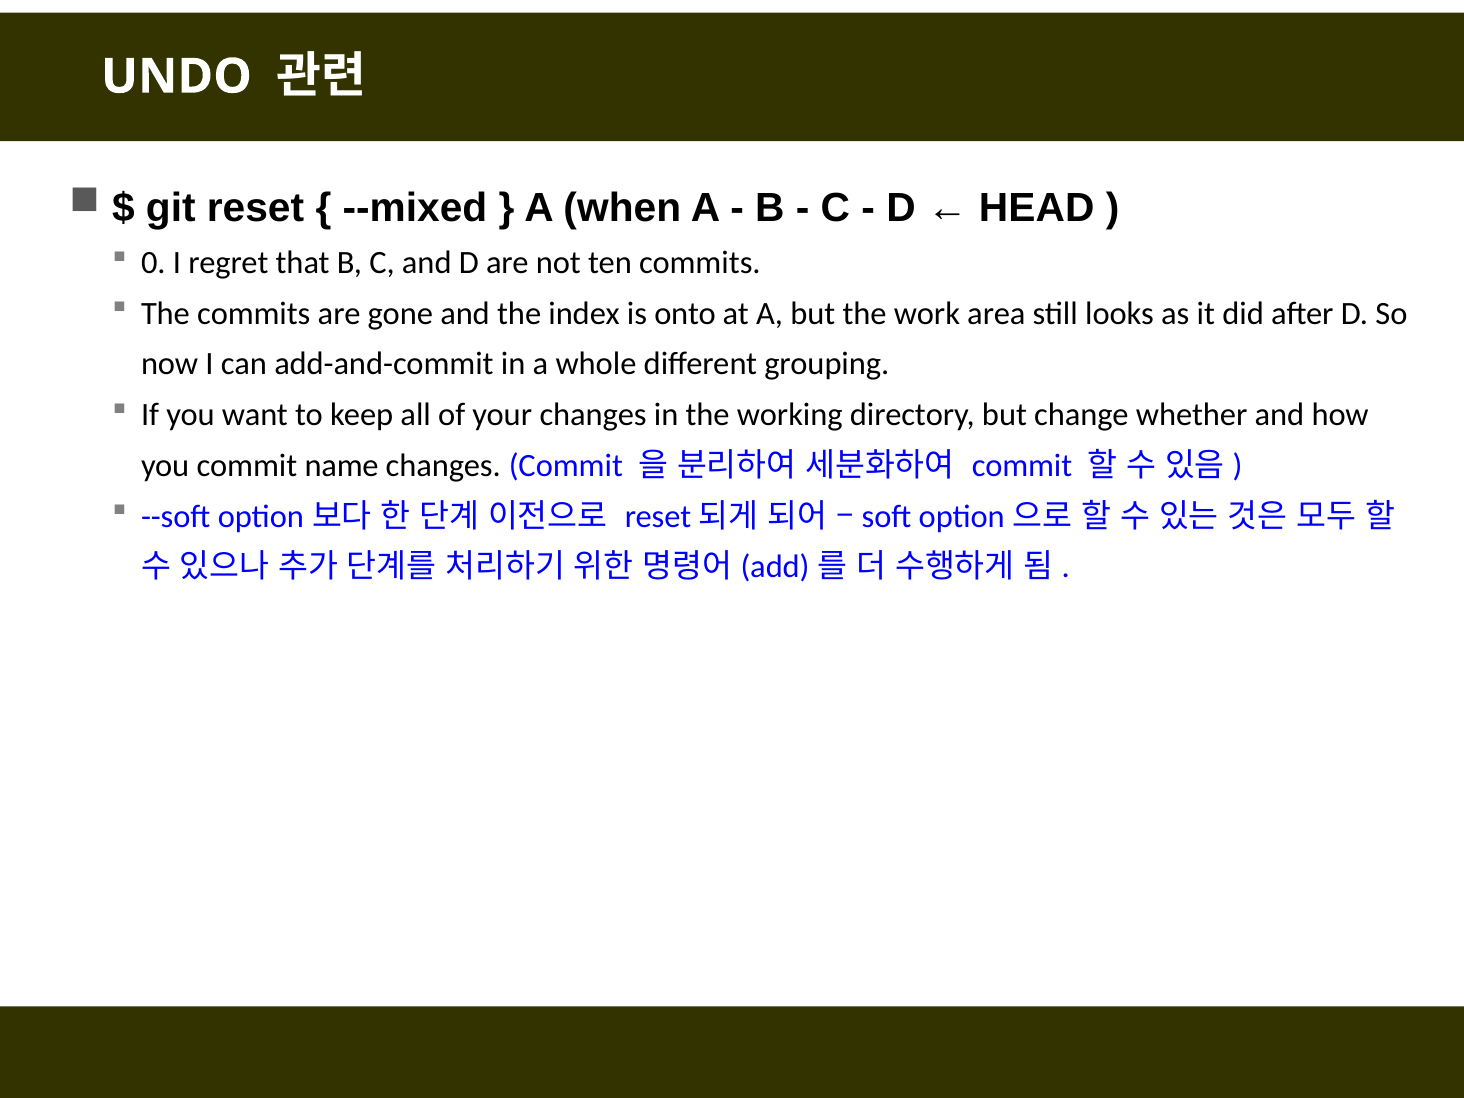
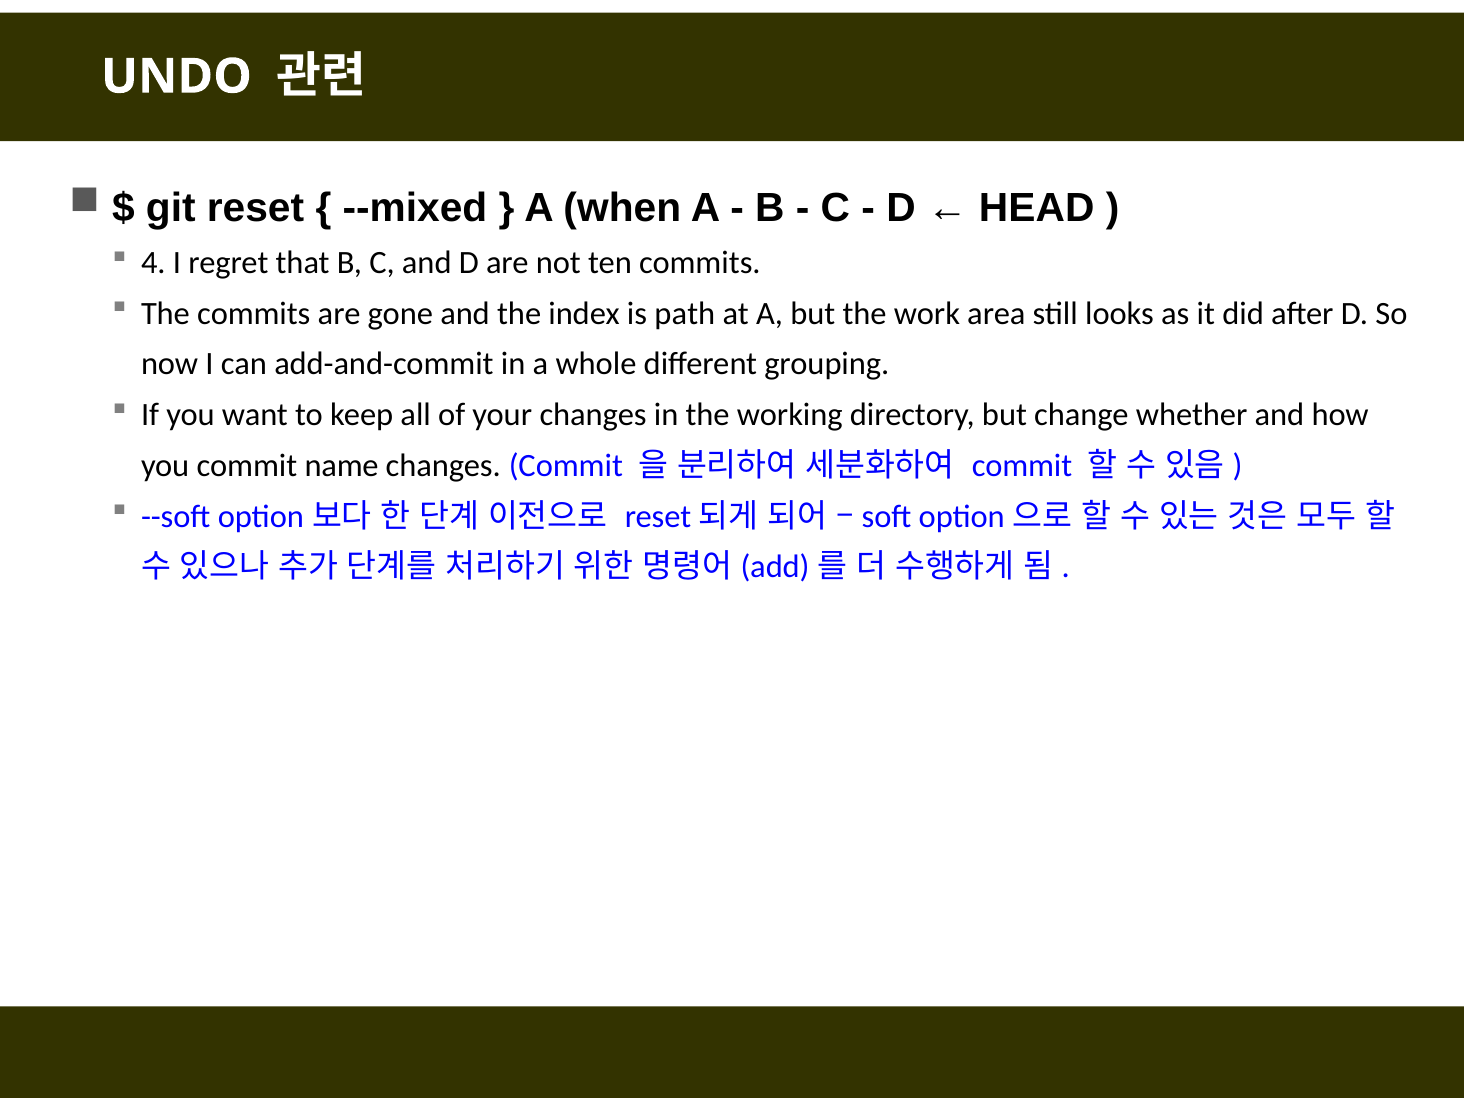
0: 0 -> 4
onto: onto -> path
